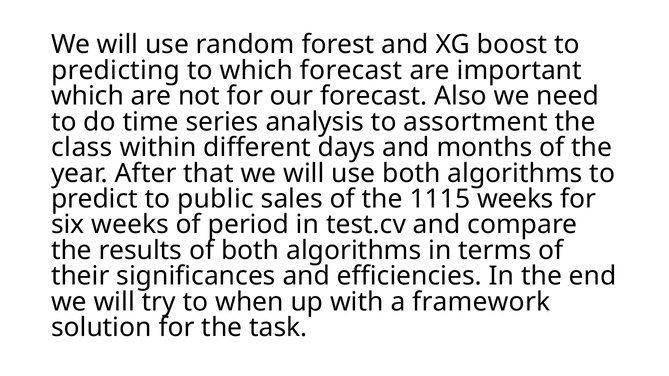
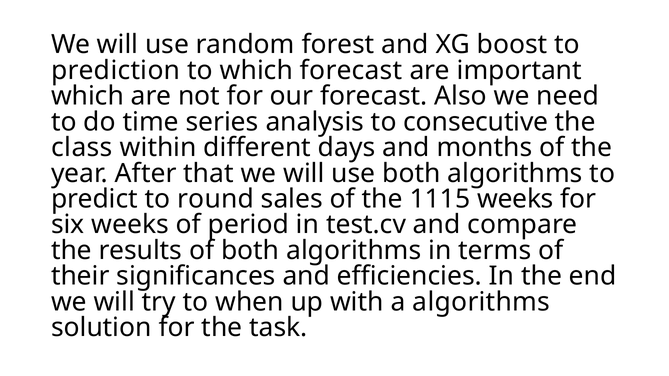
predicting: predicting -> prediction
assortment: assortment -> consecutive
public: public -> round
a framework: framework -> algorithms
